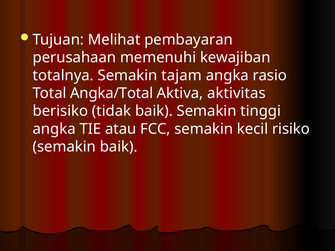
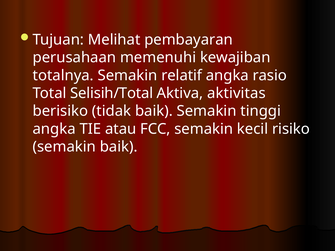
tajam: tajam -> relatif
Angka/Total: Angka/Total -> Selisih/Total
